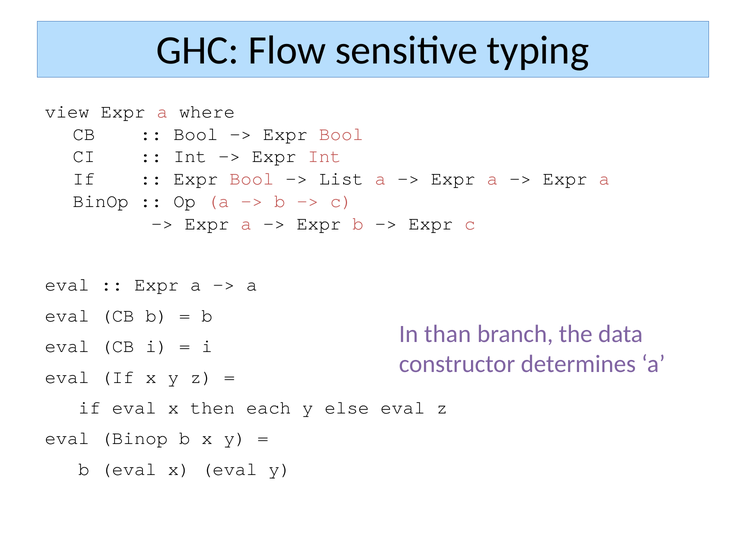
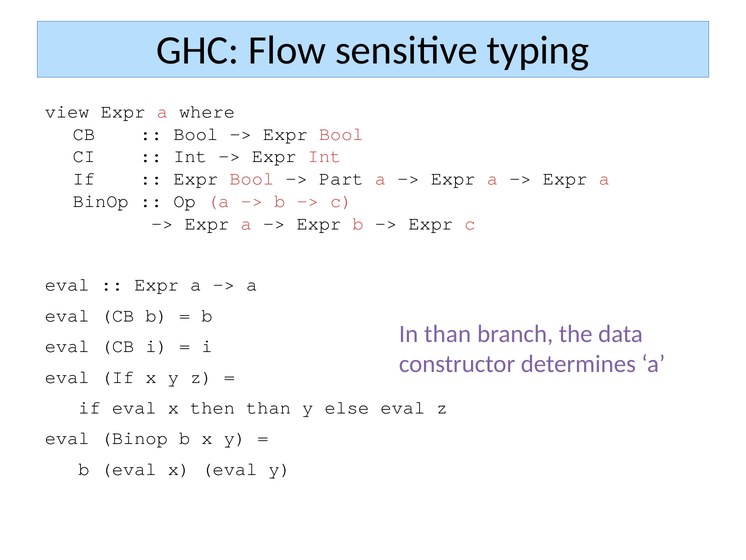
List: List -> Part
then each: each -> than
